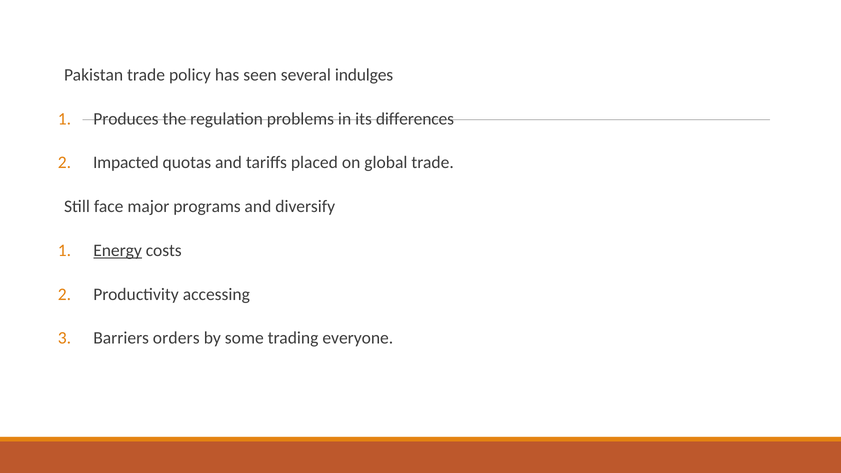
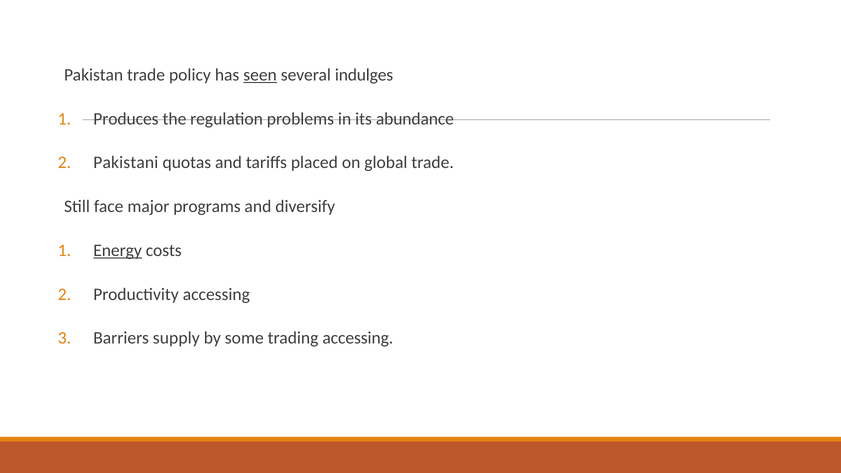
seen underline: none -> present
differences: differences -> abundance
Impacted: Impacted -> Pakistani
orders: orders -> supply
trading everyone: everyone -> accessing
